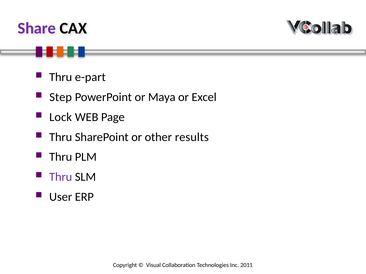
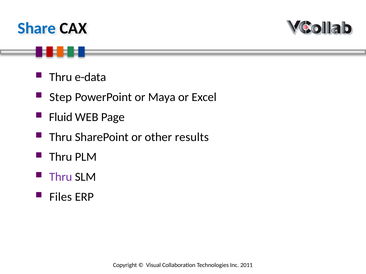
Share colour: purple -> blue
e-part: e-part -> e-data
Lock: Lock -> Fluid
User: User -> Files
